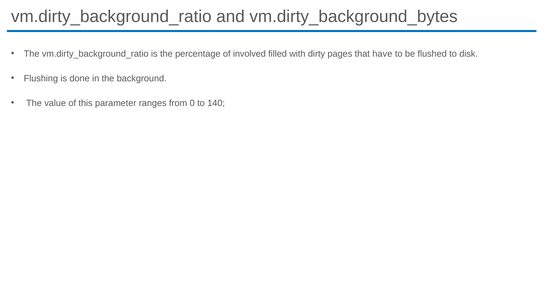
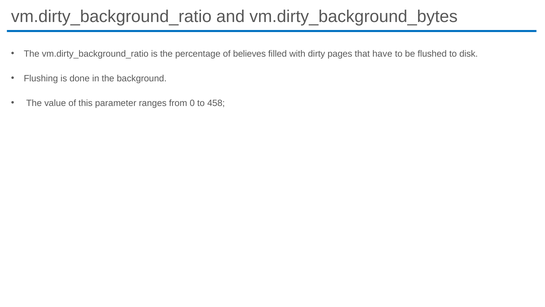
involved: involved -> believes
140: 140 -> 458
